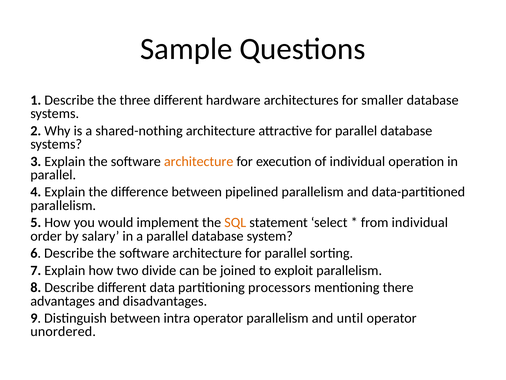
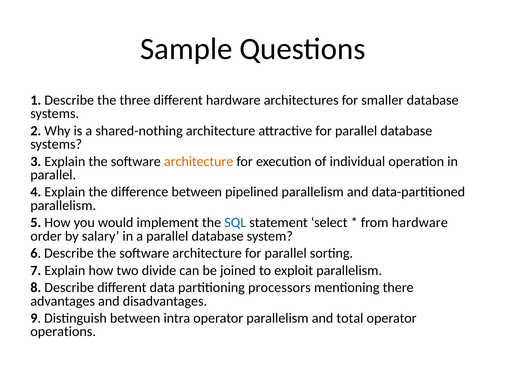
SQL colour: orange -> blue
from individual: individual -> hardware
until: until -> total
unordered: unordered -> operations
